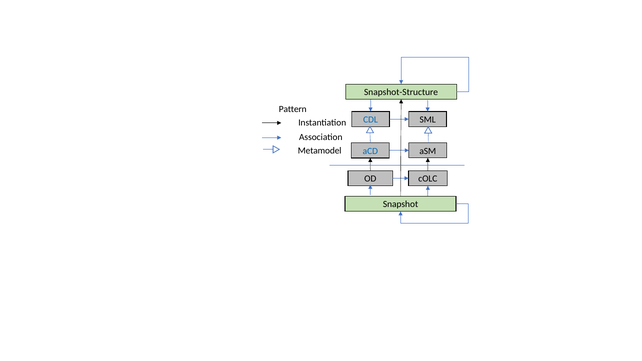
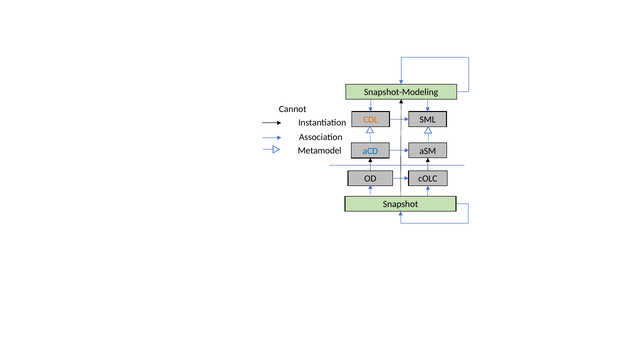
Snapshot-Structure: Snapshot-Structure -> Snapshot-Modeling
Pattern: Pattern -> Cannot
CDL colour: blue -> orange
